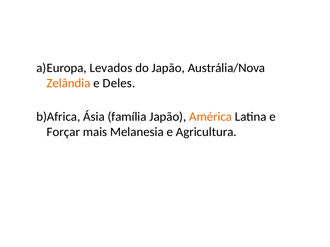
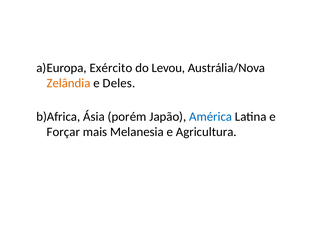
Levados: Levados -> Exército
do Japão: Japão -> Levou
família: família -> porém
América colour: orange -> blue
